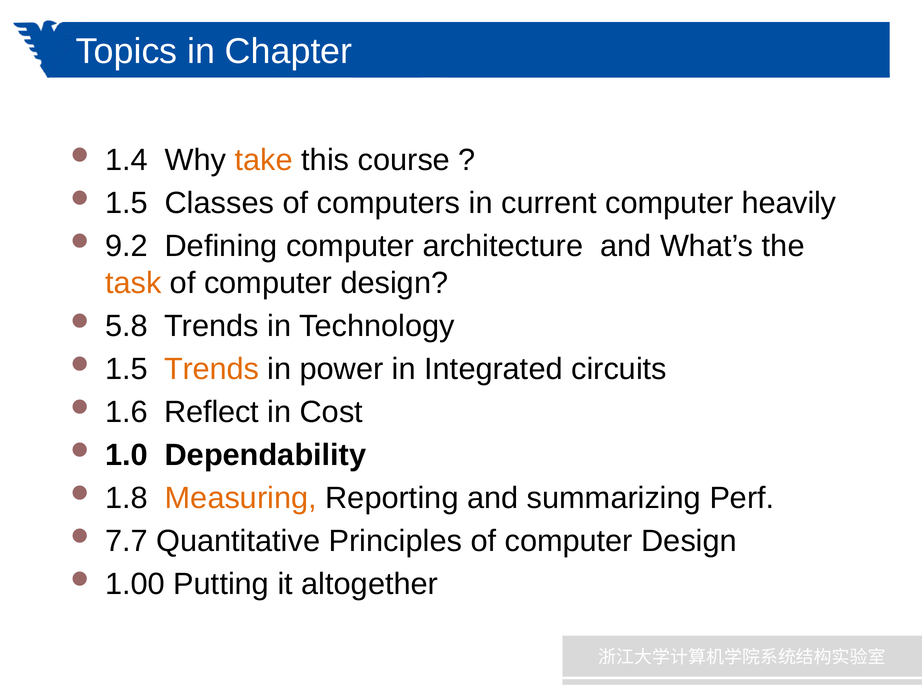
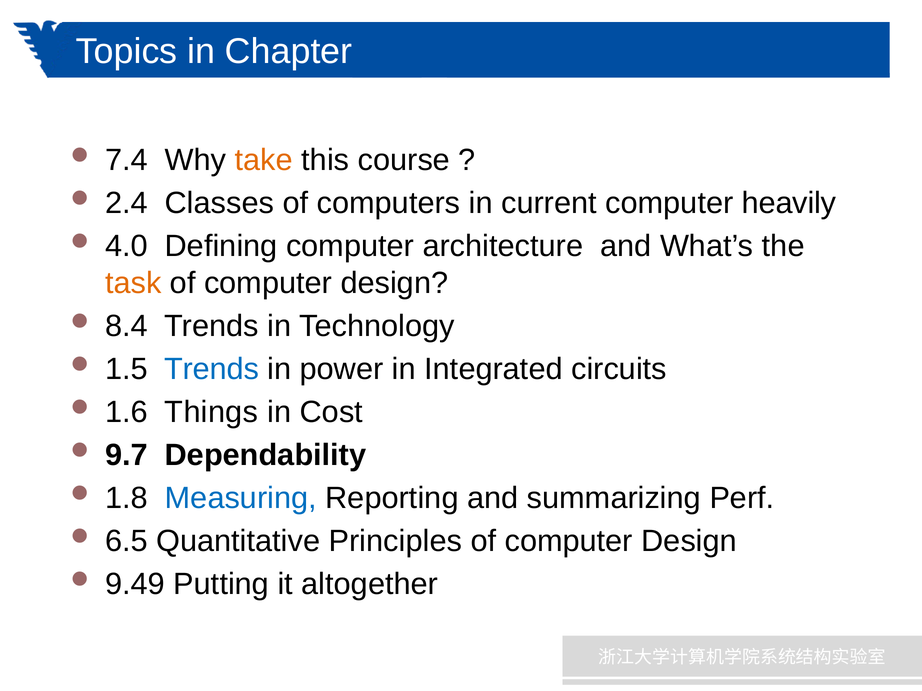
1.4: 1.4 -> 7.4
1.5 at (126, 203): 1.5 -> 2.4
9.2: 9.2 -> 4.0
5.8: 5.8 -> 8.4
Trends at (212, 369) colour: orange -> blue
Reflect: Reflect -> Things
1.0: 1.0 -> 9.7
Measuring colour: orange -> blue
7.7: 7.7 -> 6.5
1.00: 1.00 -> 9.49
